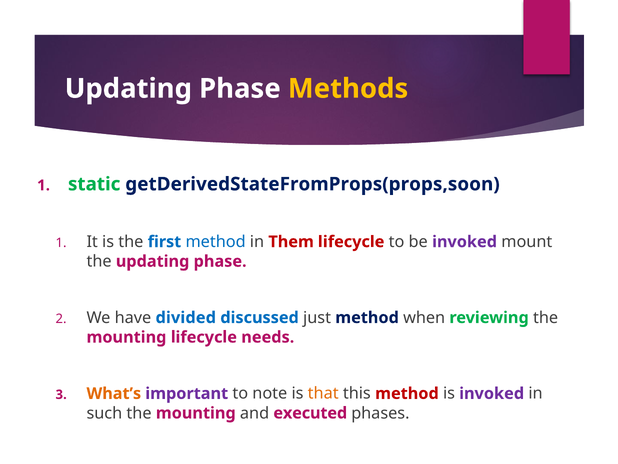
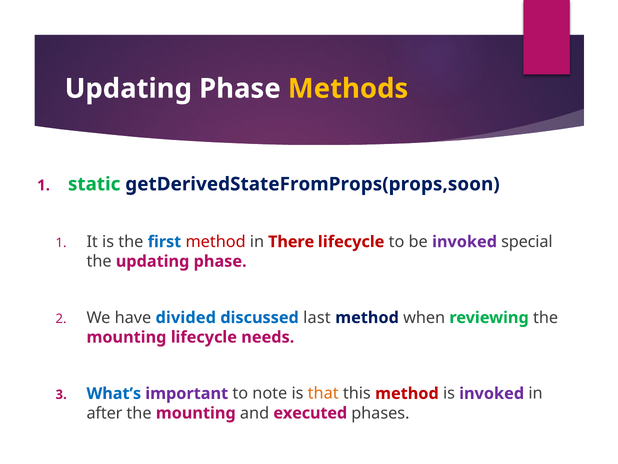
method at (216, 242) colour: blue -> red
Them: Them -> There
mount: mount -> special
just: just -> last
What’s colour: orange -> blue
such: such -> after
